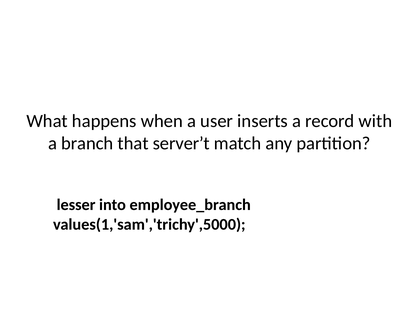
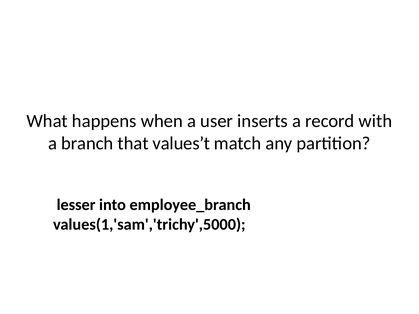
server’t: server’t -> values’t
